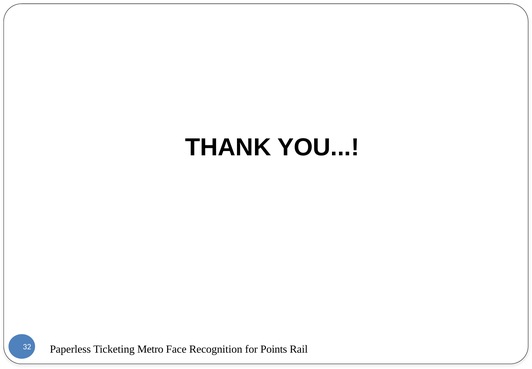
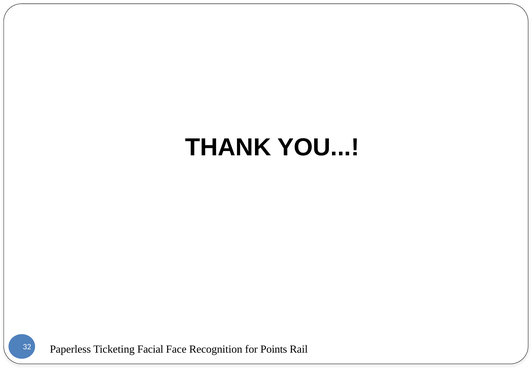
Metro: Metro -> Facial
